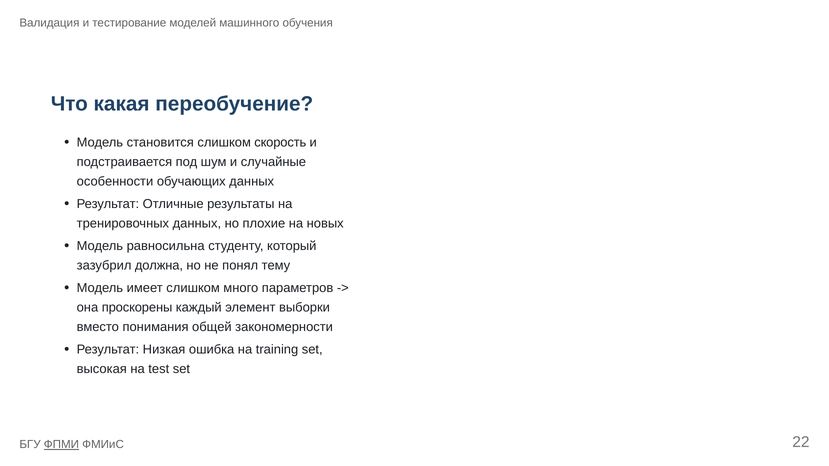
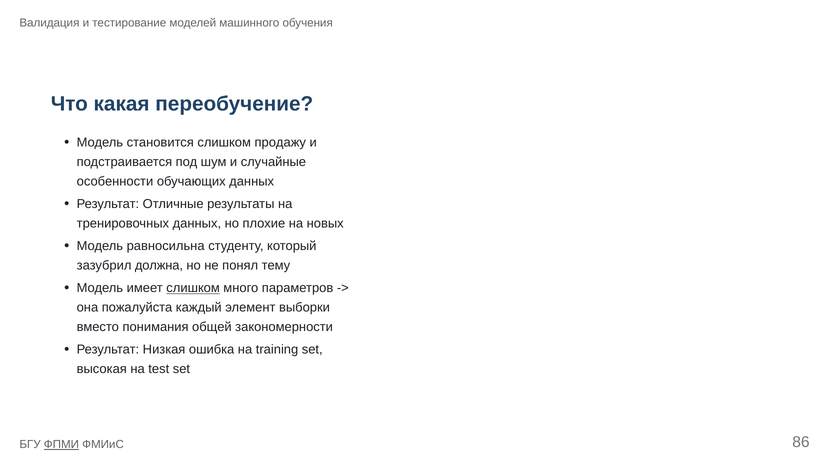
скорость: скорость -> продажу
слишком at (193, 288) underline: none -> present
проскорены: проскорены -> пожалуйста
22: 22 -> 86
